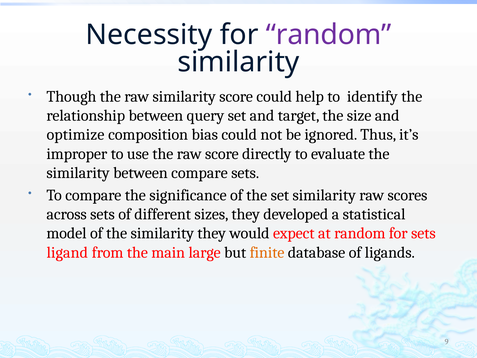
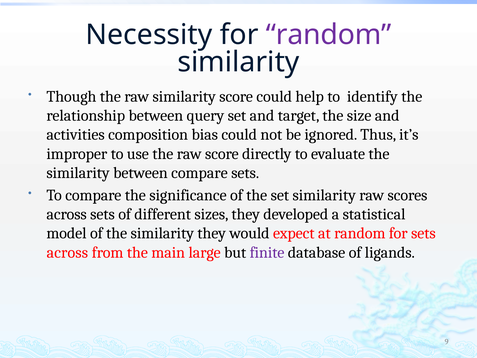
optimize: optimize -> activities
ligand at (67, 252): ligand -> across
finite colour: orange -> purple
